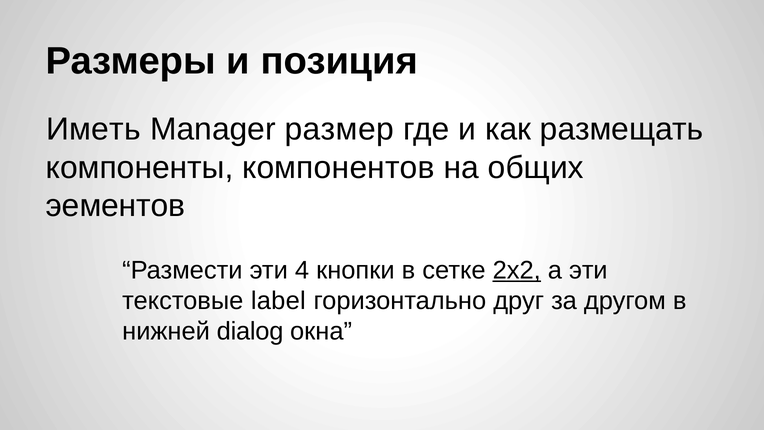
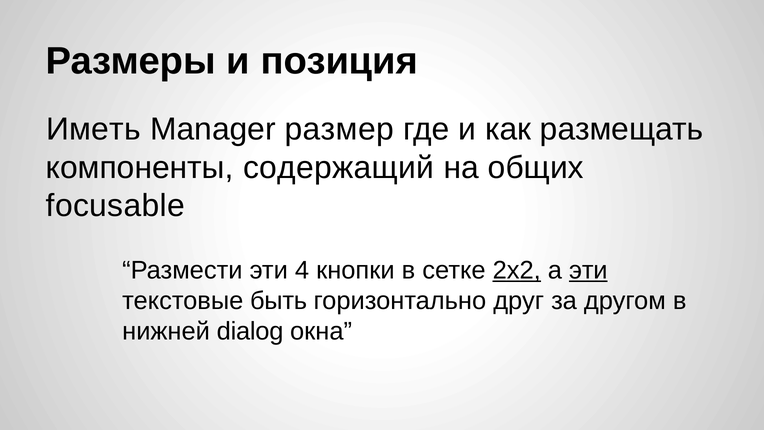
компонентов: компонентов -> содержащий
эементов: эементов -> focusable
эти at (588, 270) underline: none -> present
label: label -> быть
